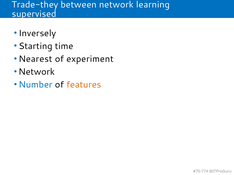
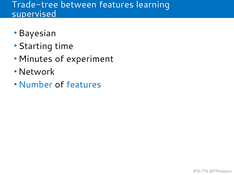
Trade-they: Trade-they -> Trade-tree
between network: network -> features
Inversely: Inversely -> Bayesian
Nearest: Nearest -> Minutes
features at (84, 85) colour: orange -> blue
